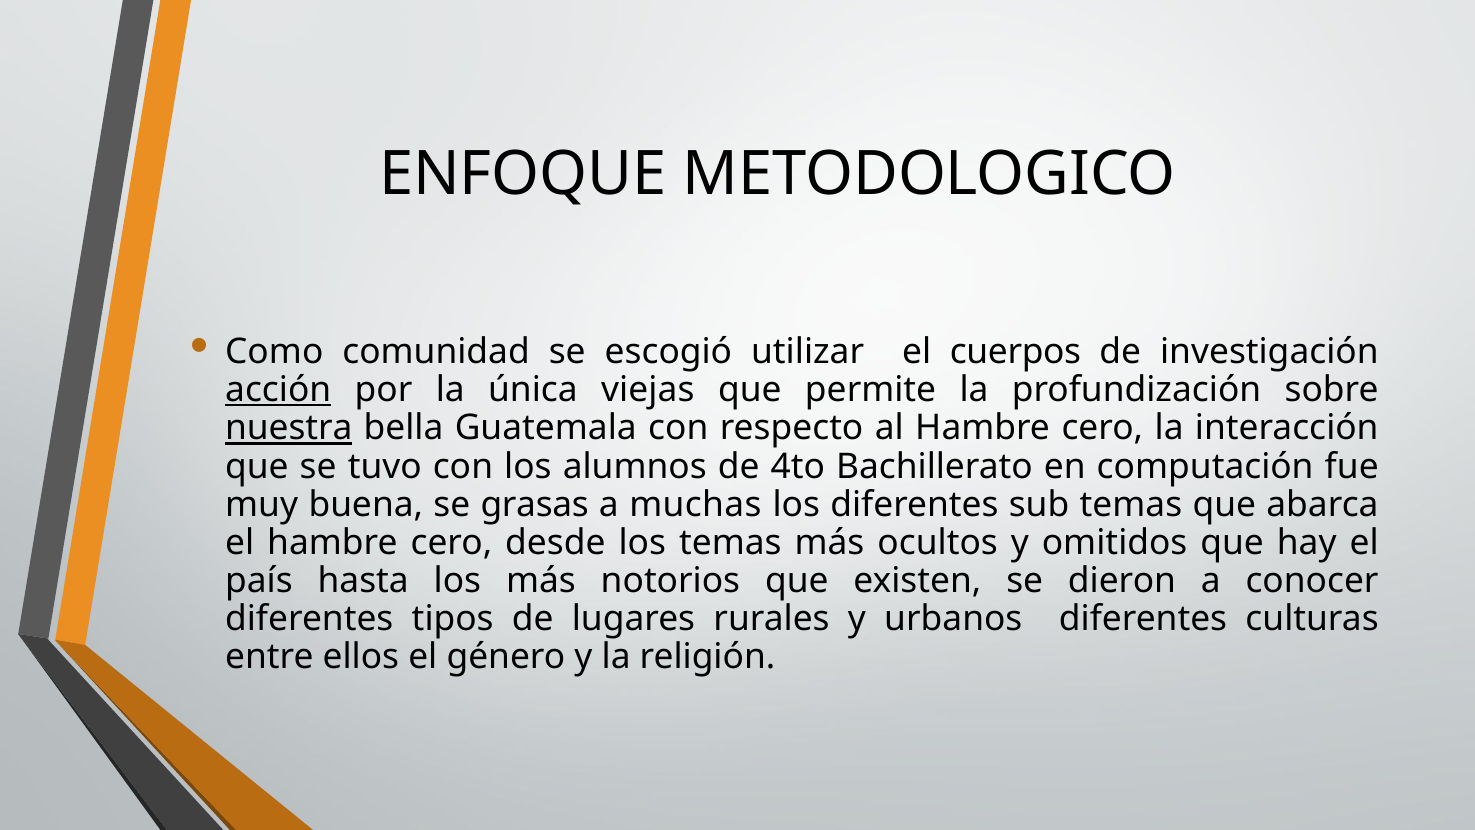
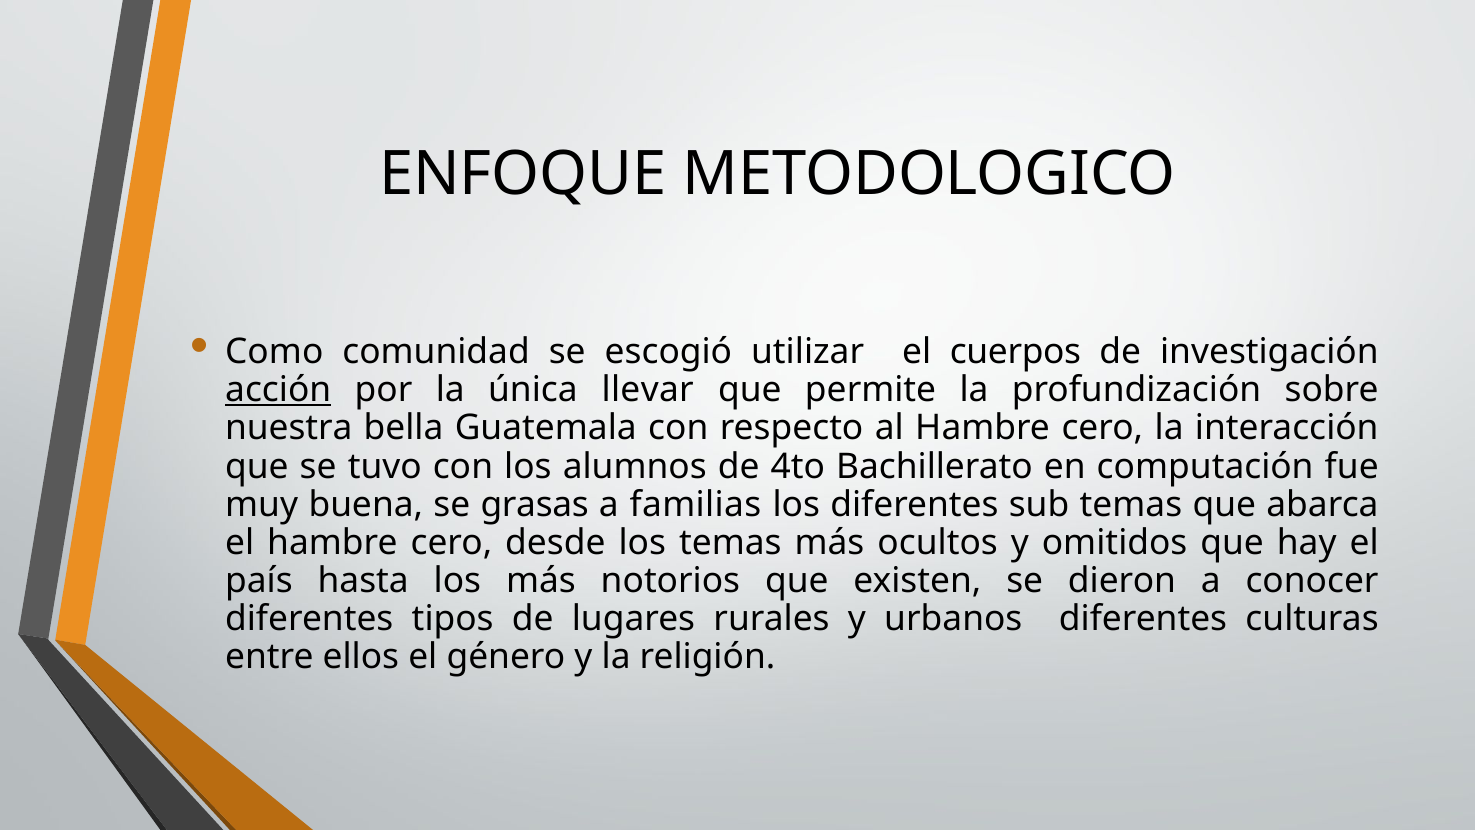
viejas: viejas -> llevar
nuestra underline: present -> none
muchas: muchas -> familias
